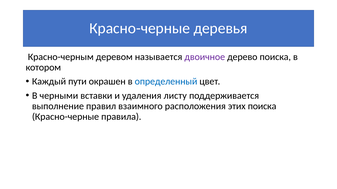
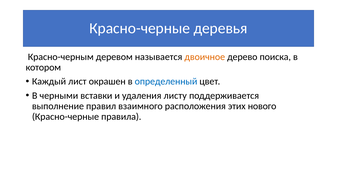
двоичное colour: purple -> orange
пути: пути -> лист
этих поиска: поиска -> нового
